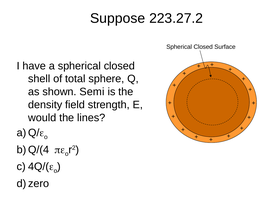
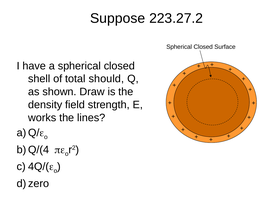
sphere: sphere -> should
Semi: Semi -> Draw
would: would -> works
